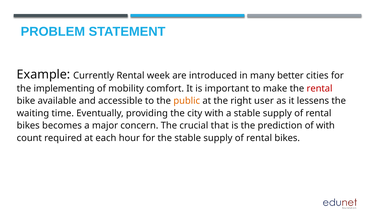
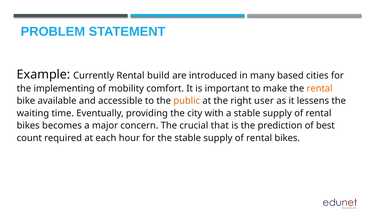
week: week -> build
better: better -> based
rental at (320, 88) colour: red -> orange
of with: with -> best
